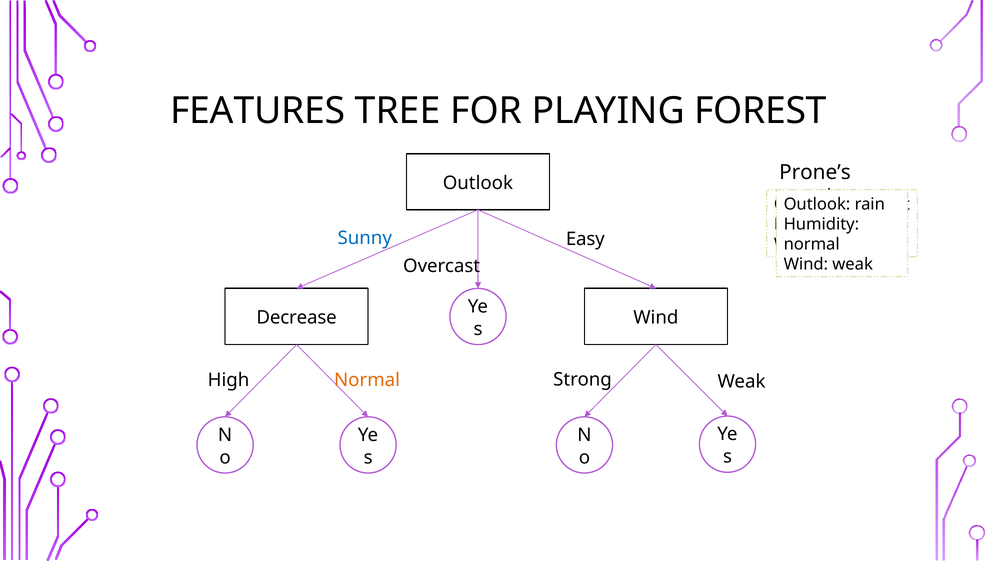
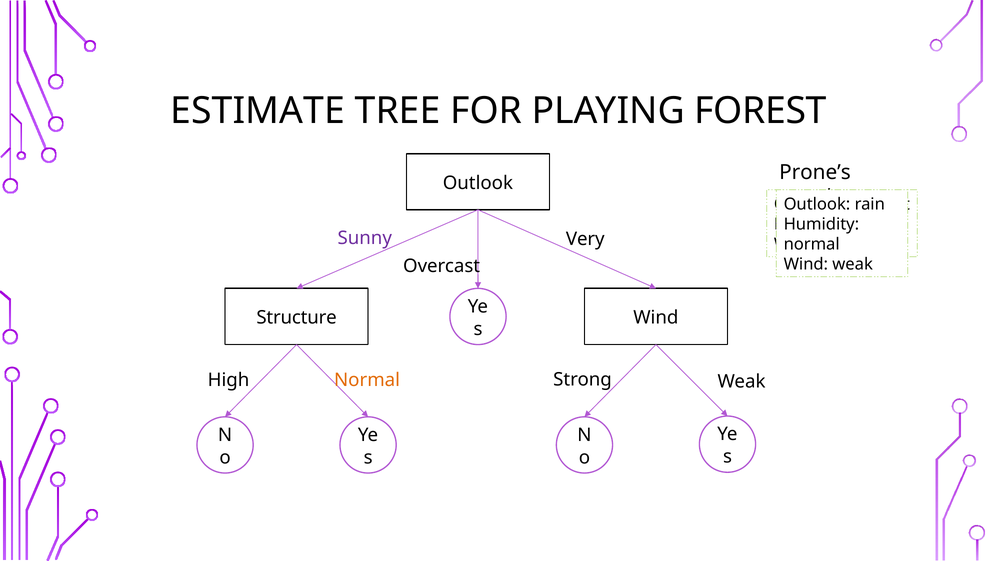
FEATURES: FEATURES -> ESTIMATE
Sunny at (365, 238) colour: blue -> purple
Easy: Easy -> Very
Decrease: Decrease -> Structure
